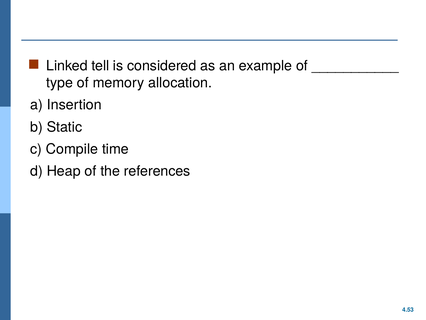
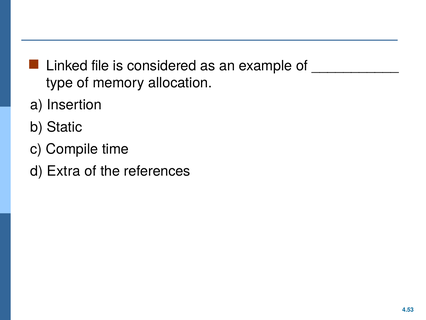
tell: tell -> file
Heap: Heap -> Extra
